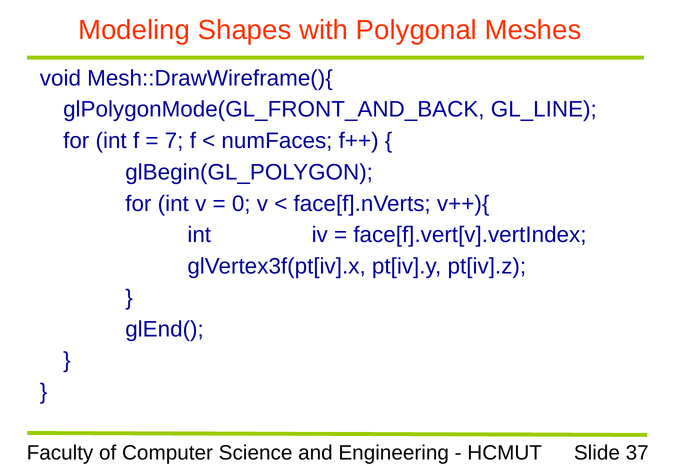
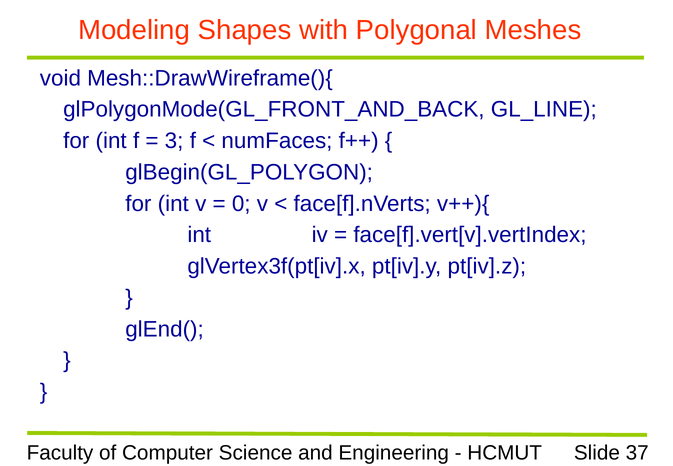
7: 7 -> 3
